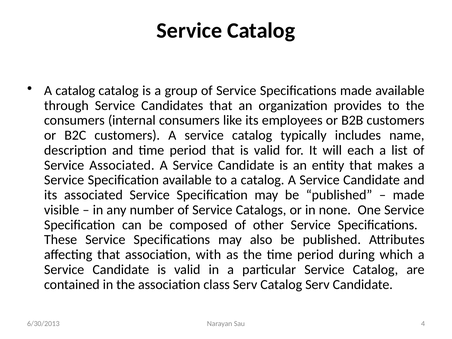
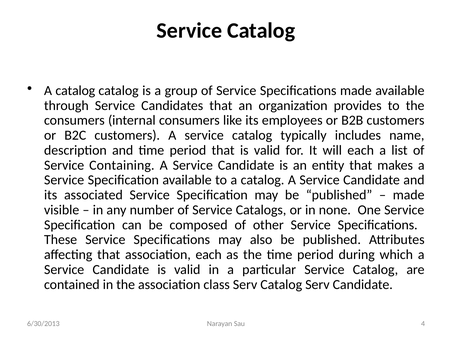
Service Associated: Associated -> Containing
association with: with -> each
